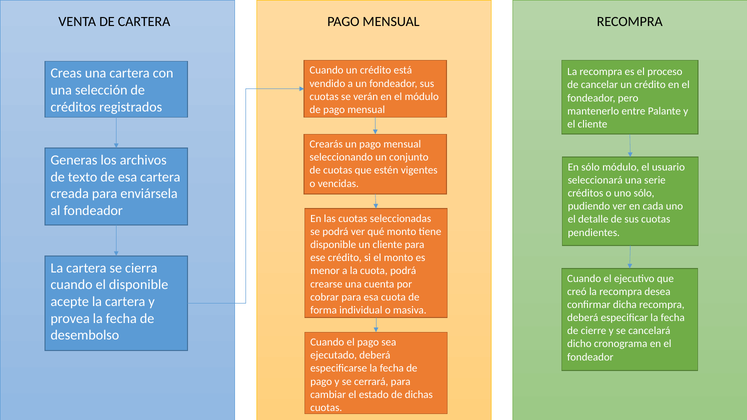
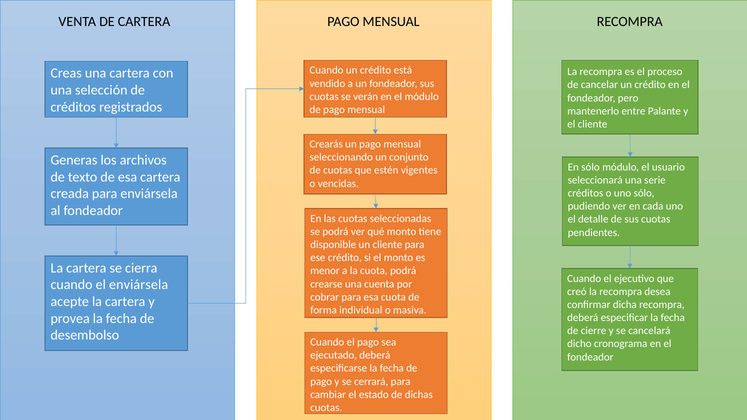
el disponible: disponible -> enviársela
